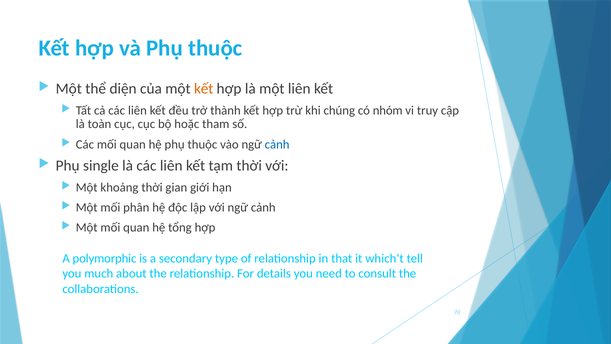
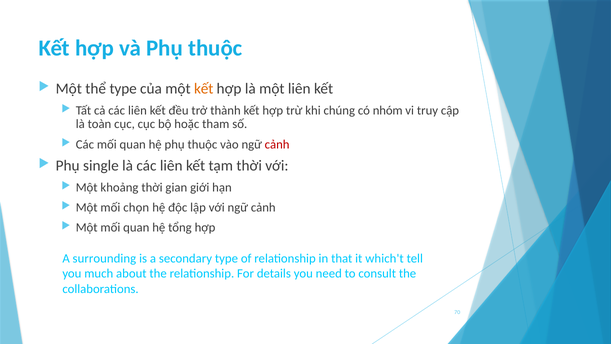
thể diện: diện -> type
cảnh at (277, 144) colour: blue -> red
phân: phân -> chọn
polymorphic: polymorphic -> surrounding
